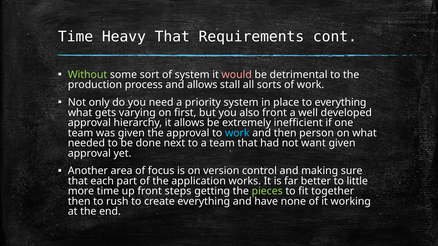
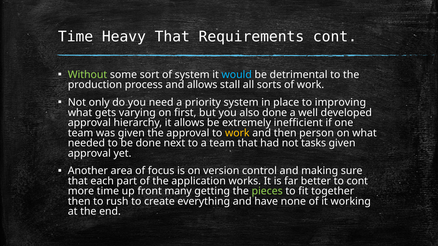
would colour: pink -> light blue
to everything: everything -> improving
also front: front -> done
work at (237, 133) colour: light blue -> yellow
want: want -> tasks
to little: little -> cont
steps: steps -> many
